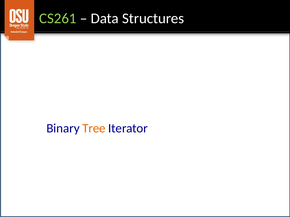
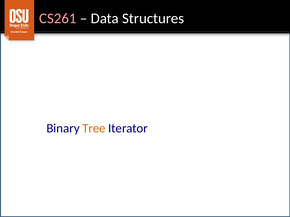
CS261 colour: light green -> pink
